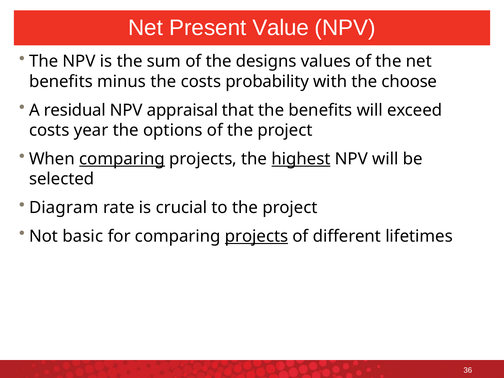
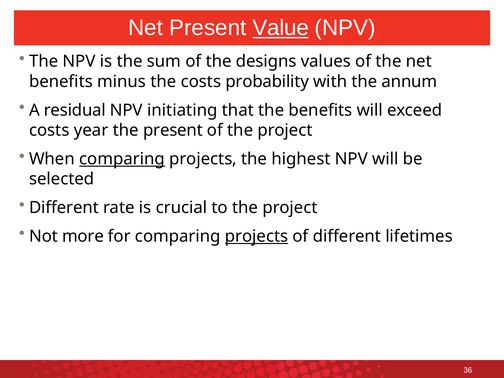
Value underline: none -> present
choose: choose -> annum
appraisal: appraisal -> initiating
the options: options -> present
highest underline: present -> none
Diagram at (64, 208): Diagram -> Different
basic: basic -> more
